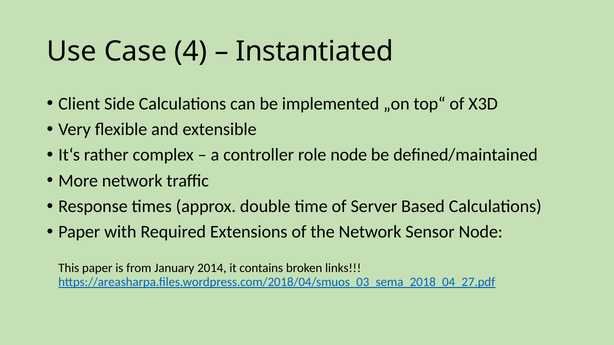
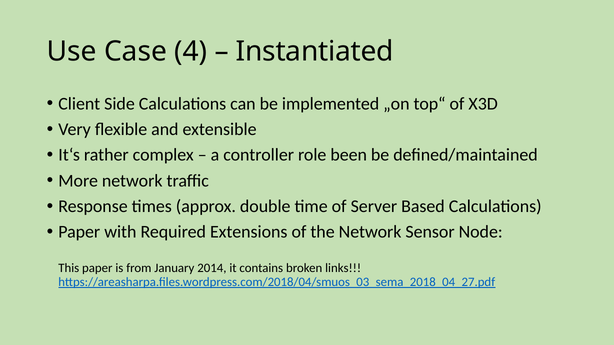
role node: node -> been
